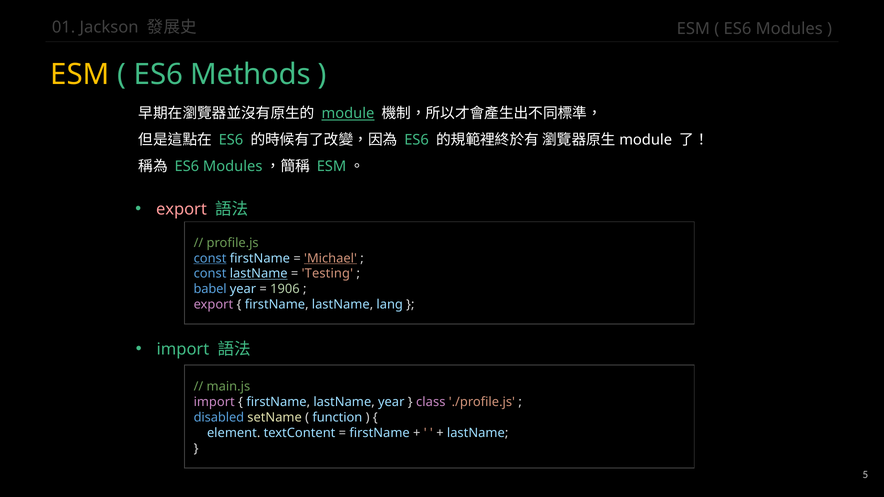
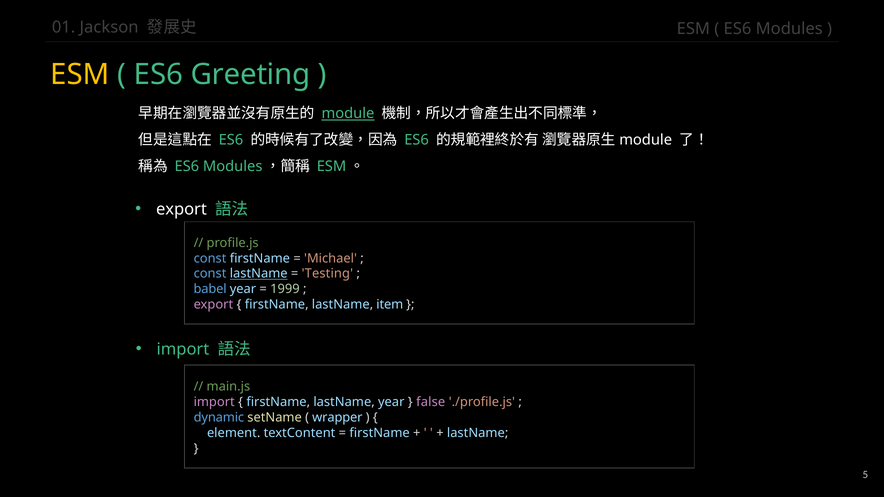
Methods: Methods -> Greeting
export at (181, 209) colour: pink -> white
const at (210, 258) underline: present -> none
Michael underline: present -> none
1906: 1906 -> 1999
lang: lang -> item
class: class -> false
disabled: disabled -> dynamic
function: function -> wrapper
